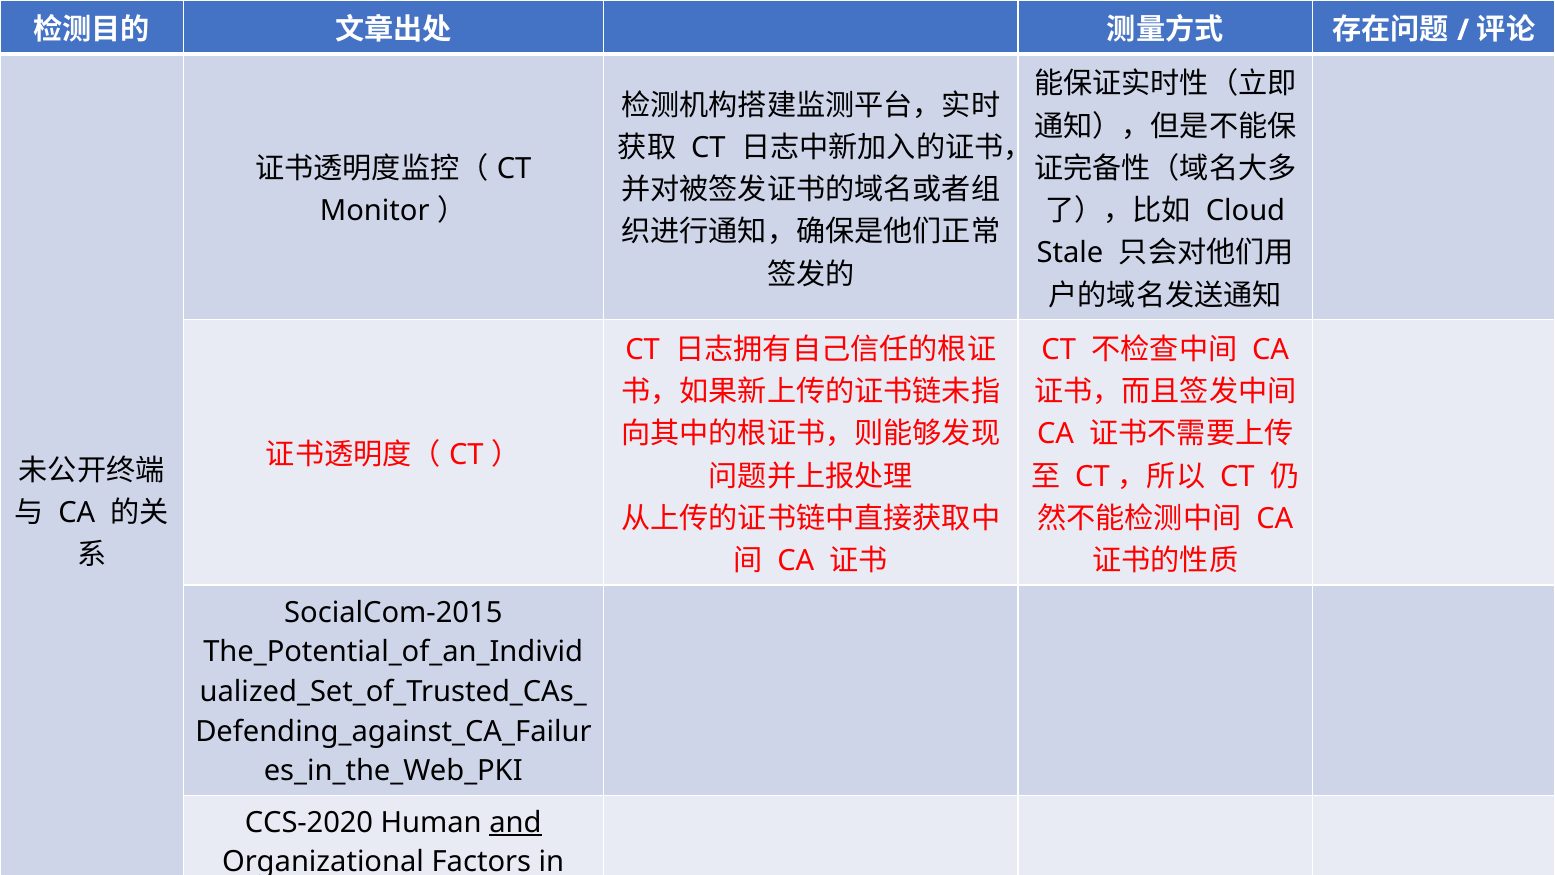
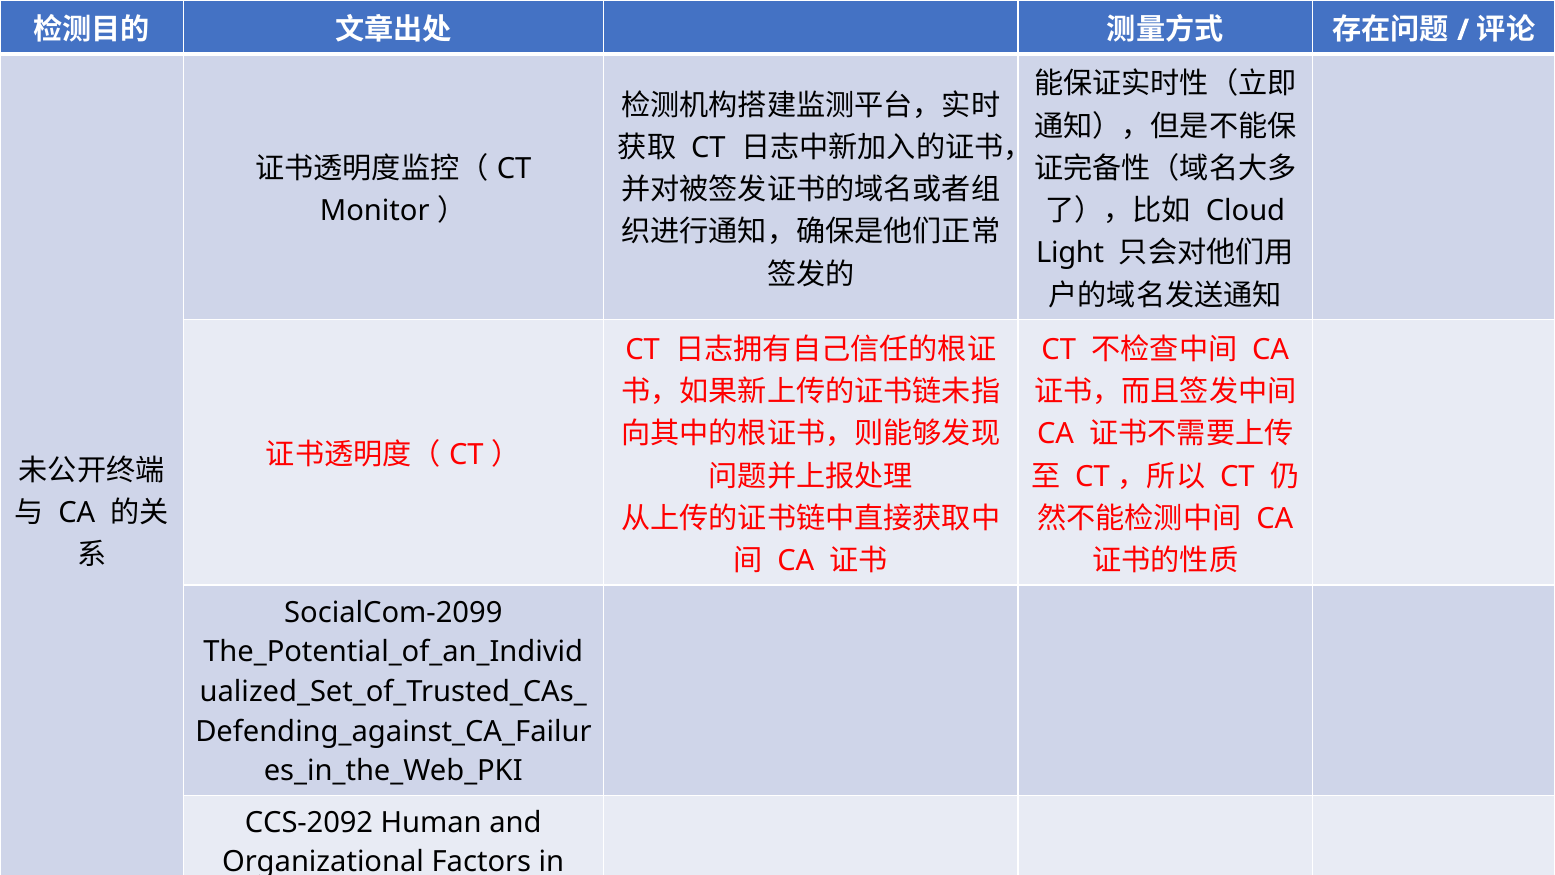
Stale: Stale -> Light
SocialCom-2015: SocialCom-2015 -> SocialCom-2099
CCS-2020: CCS-2020 -> CCS-2092
and underline: present -> none
